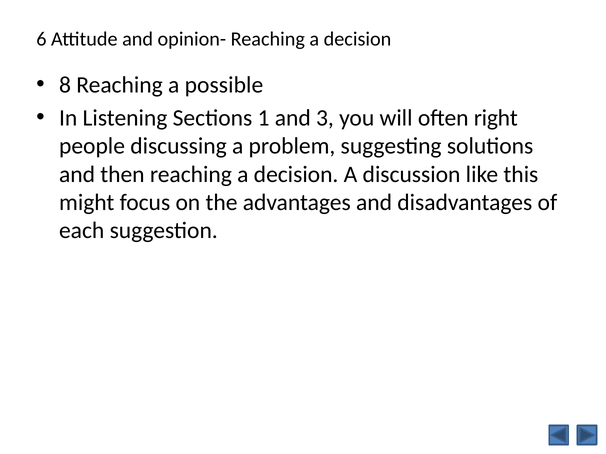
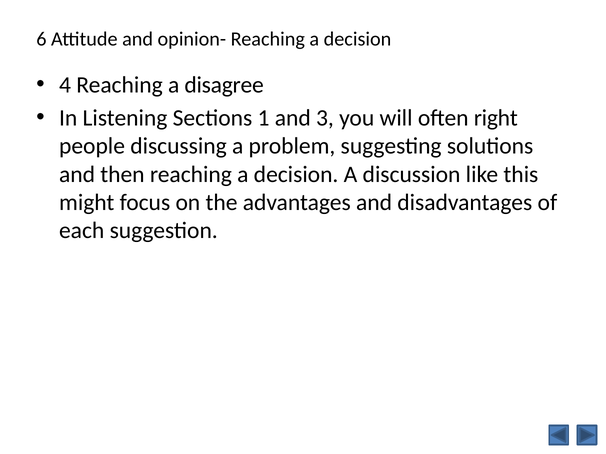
8: 8 -> 4
possible: possible -> disagree
